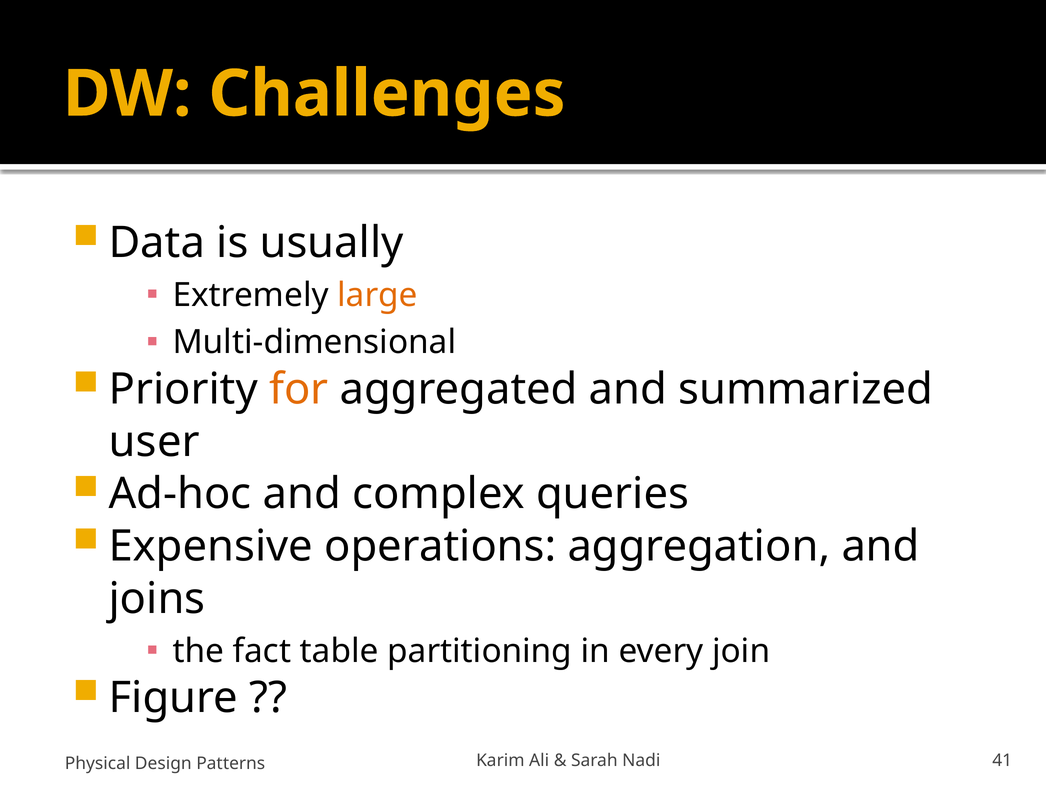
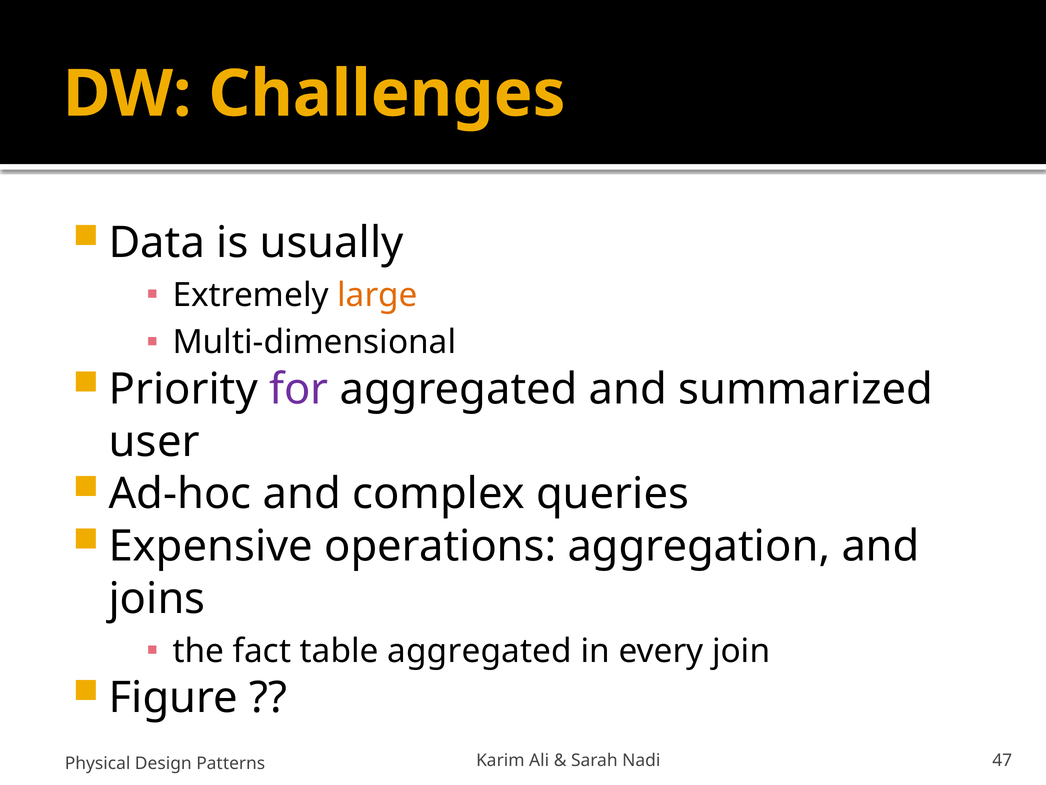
for colour: orange -> purple
table partitioning: partitioning -> aggregated
41: 41 -> 47
